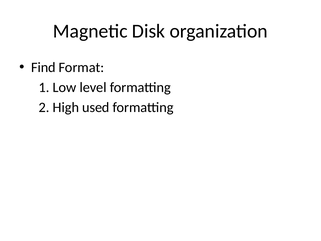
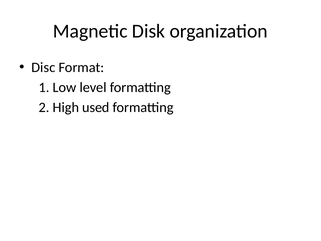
Find: Find -> Disc
